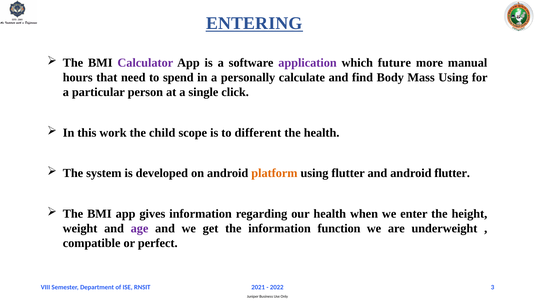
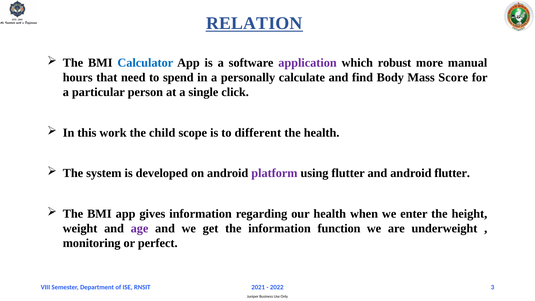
ENTERING: ENTERING -> RELATION
Calculator colour: purple -> blue
future: future -> robust
Mass Using: Using -> Score
platform colour: orange -> purple
compatible: compatible -> monitoring
